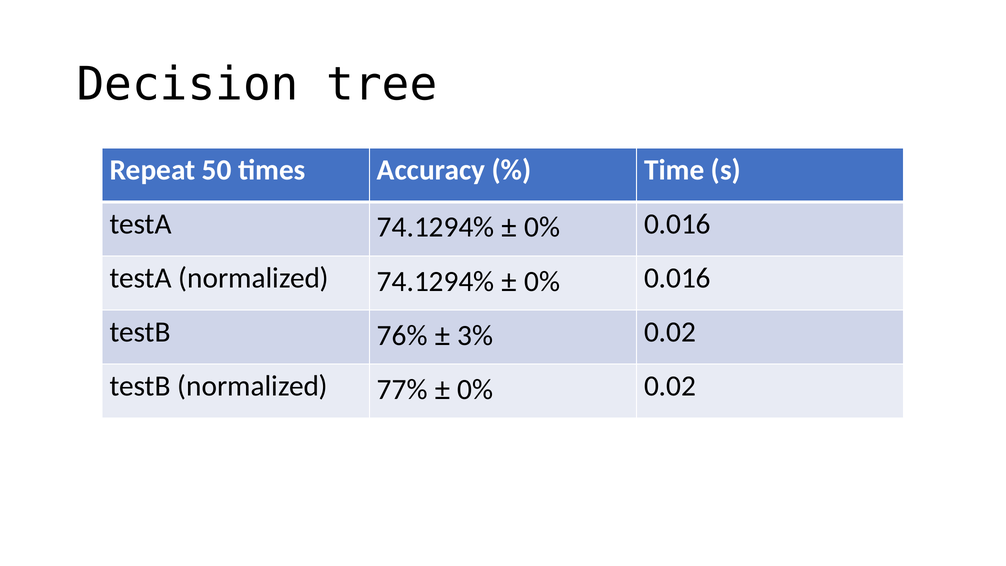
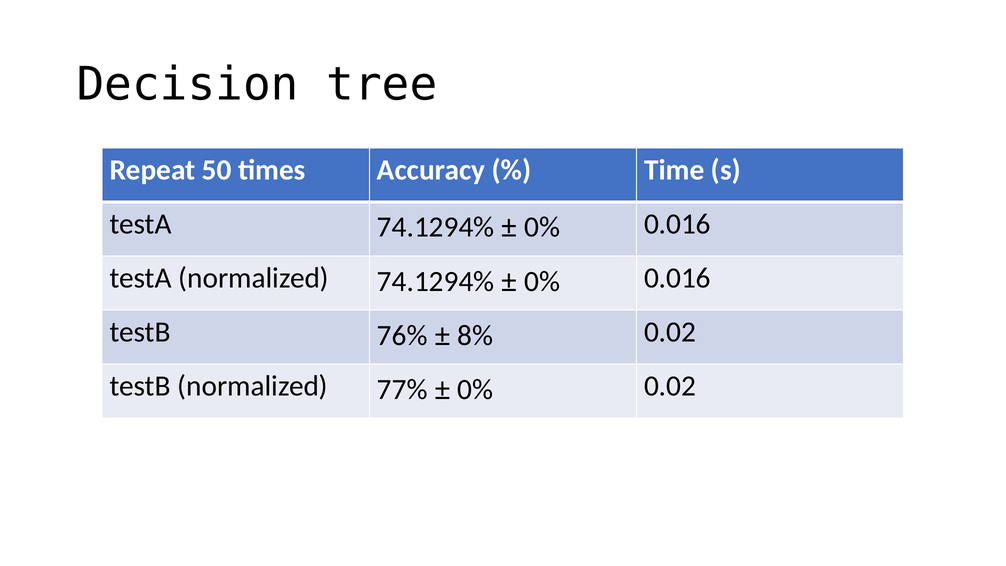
3%: 3% -> 8%
